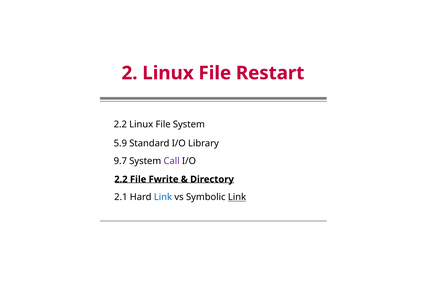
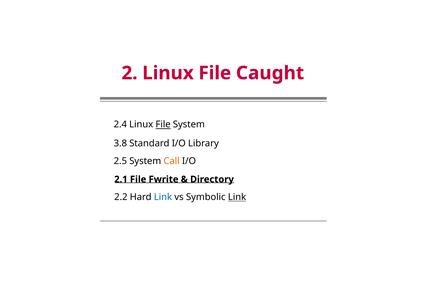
Restart: Restart -> Caught
2.2 at (120, 125): 2.2 -> 2.4
File at (163, 125) underline: none -> present
5.9: 5.9 -> 3.8
9.7: 9.7 -> 2.5
Call colour: purple -> orange
2.2 at (121, 180): 2.2 -> 2.1
2.1: 2.1 -> 2.2
